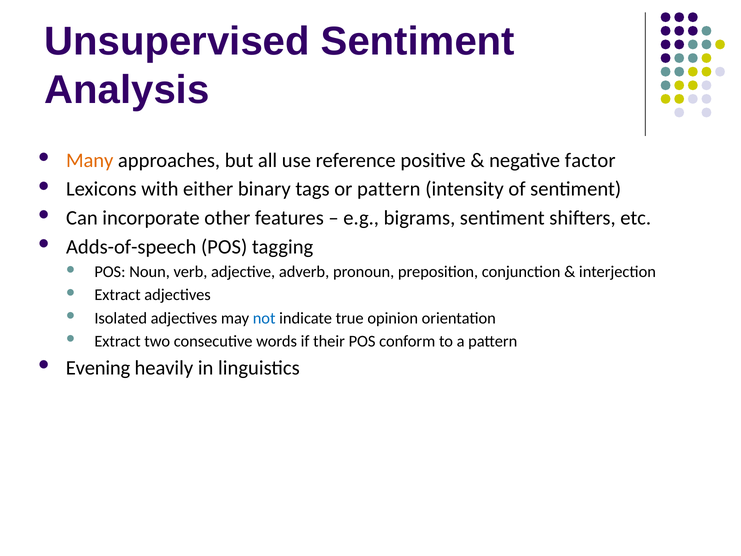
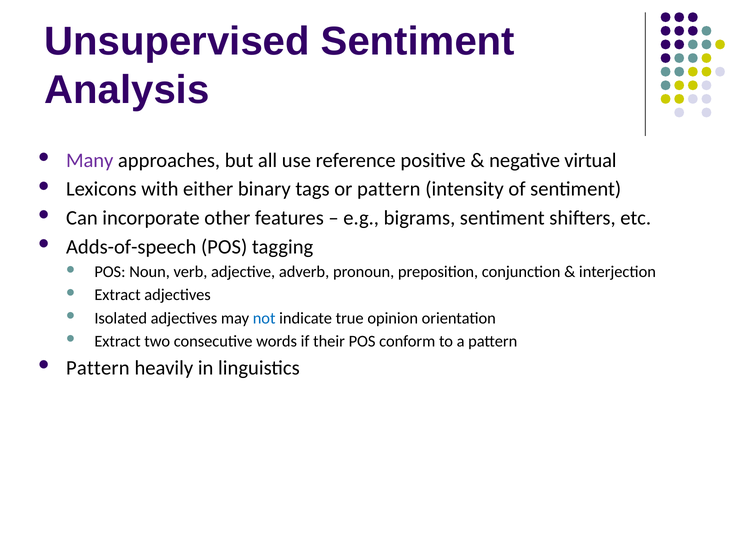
Many colour: orange -> purple
factor: factor -> virtual
Evening at (98, 368): Evening -> Pattern
